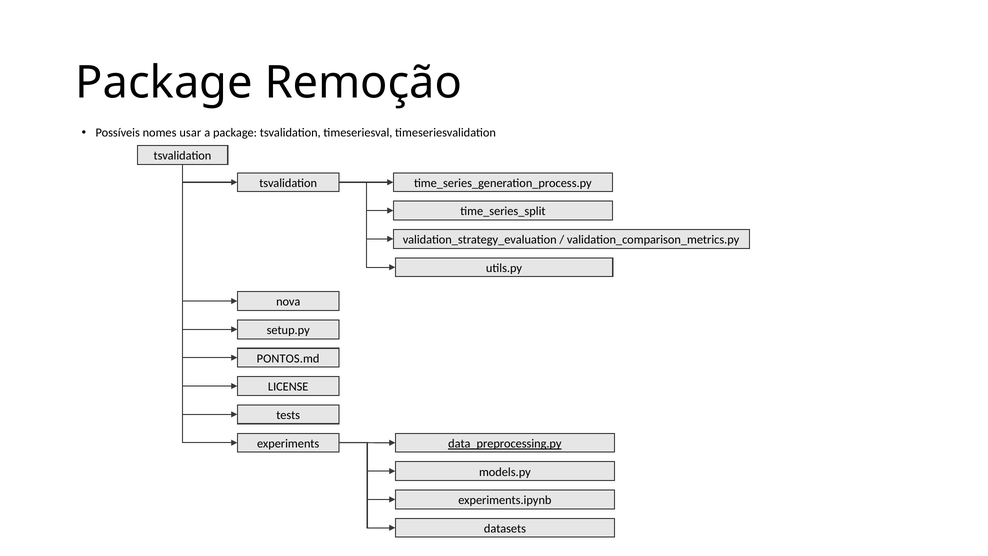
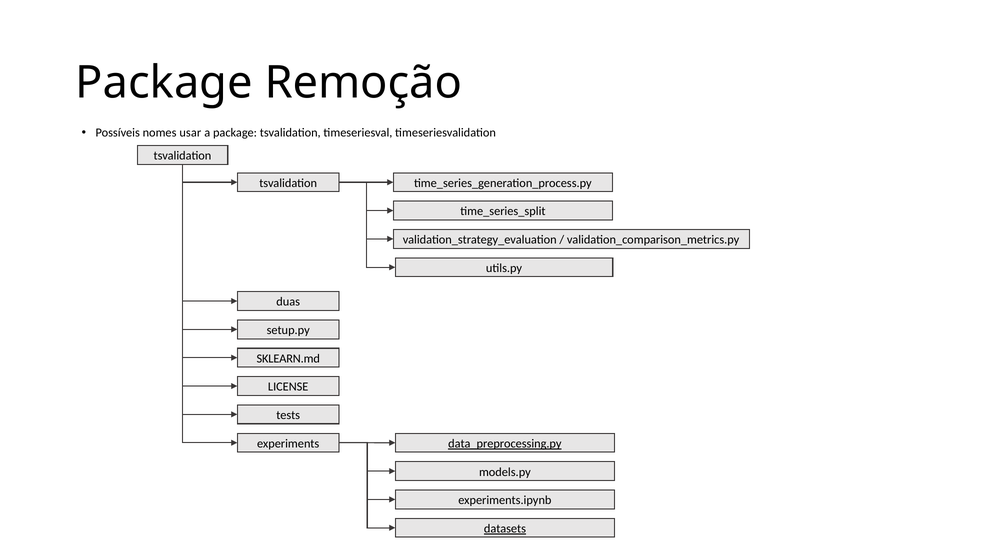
nova: nova -> duas
PONTOS.md: PONTOS.md -> SKLEARN.md
datasets underline: none -> present
